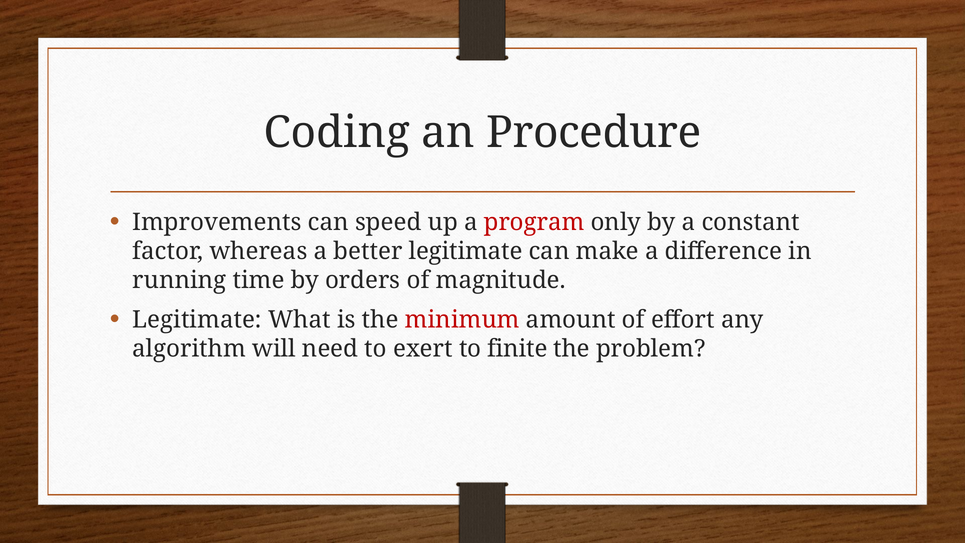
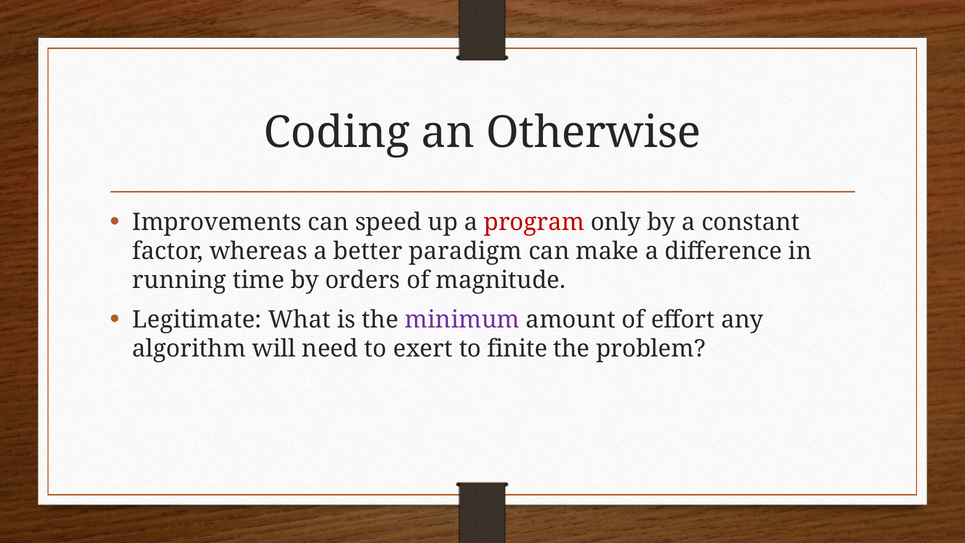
Procedure: Procedure -> Otherwise
better legitimate: legitimate -> paradigm
minimum colour: red -> purple
